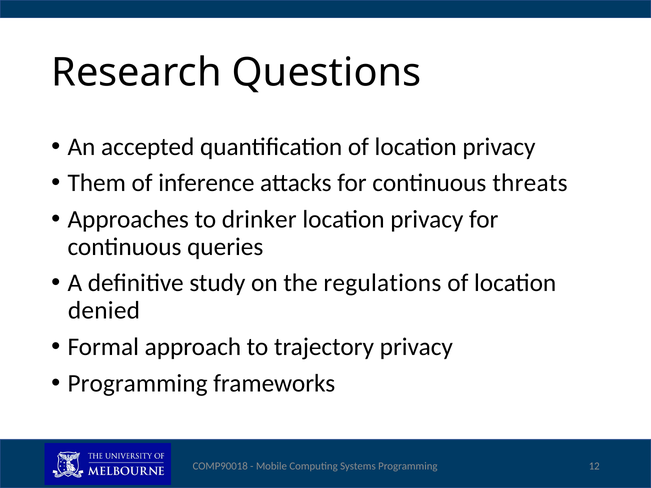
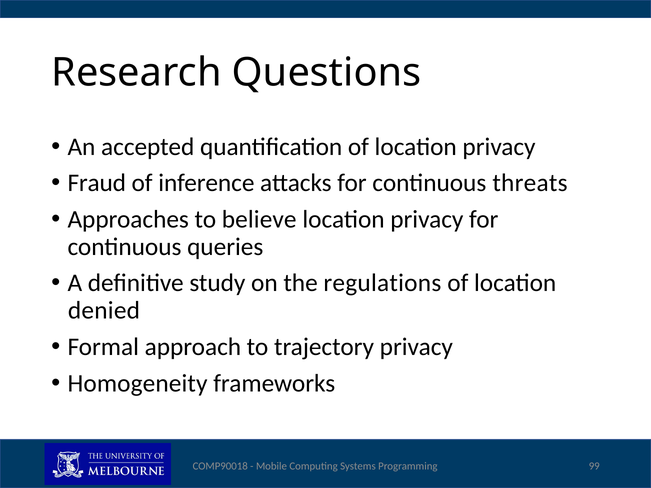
Them: Them -> Fraud
drinker: drinker -> believe
Programming at (138, 383): Programming -> Homogeneity
12: 12 -> 99
